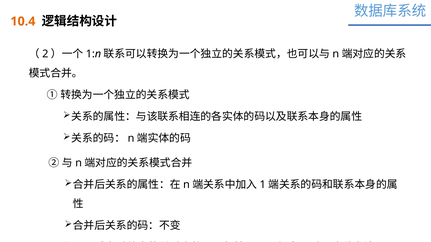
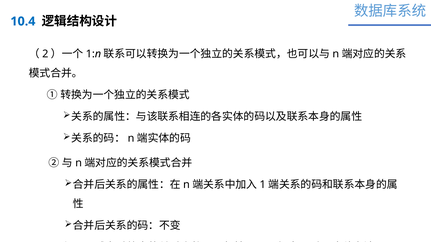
10.4 colour: orange -> blue
